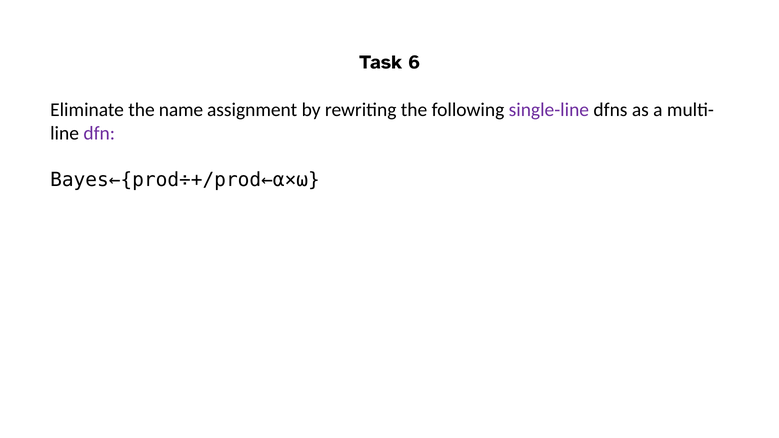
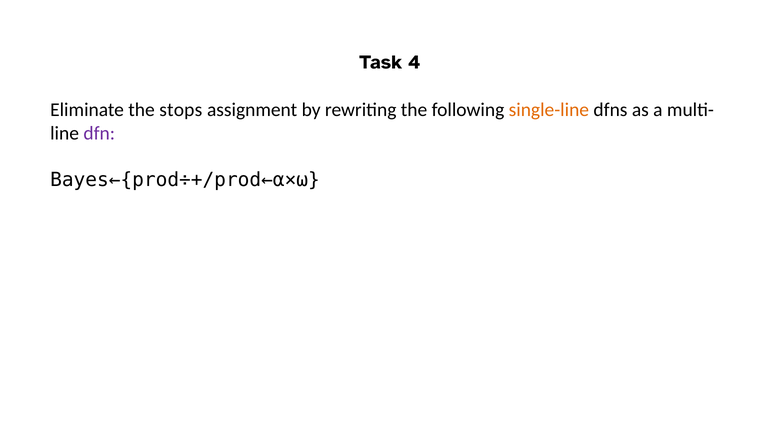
6: 6 -> 4
name: name -> stops
single-line colour: purple -> orange
